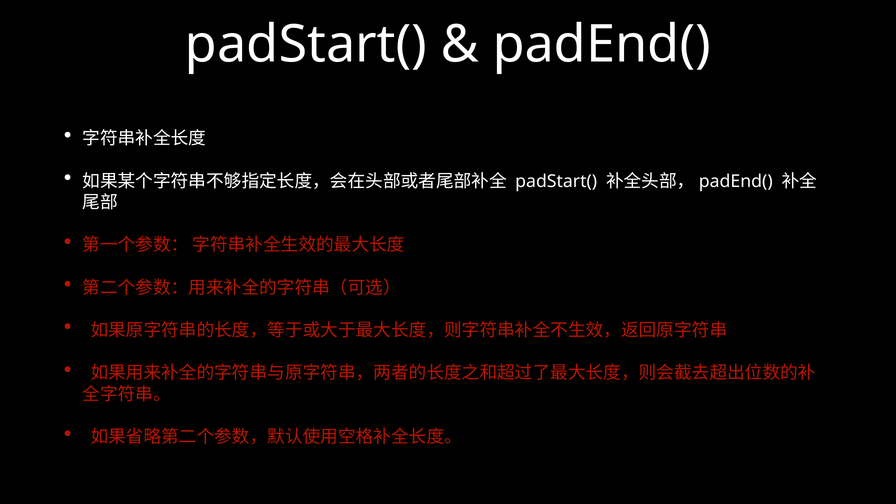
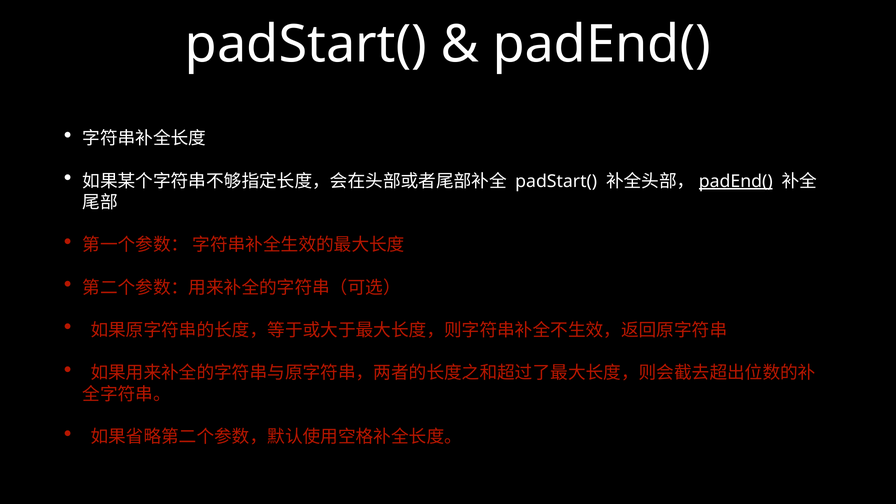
padEnd( at (736, 181) underline: none -> present
